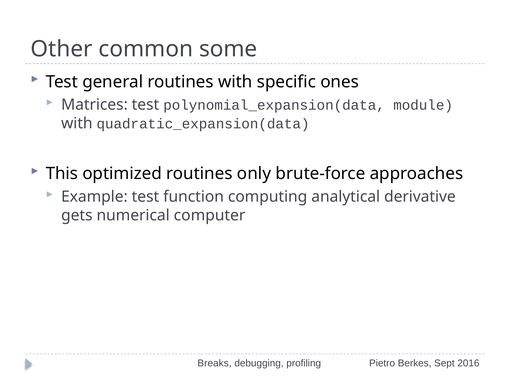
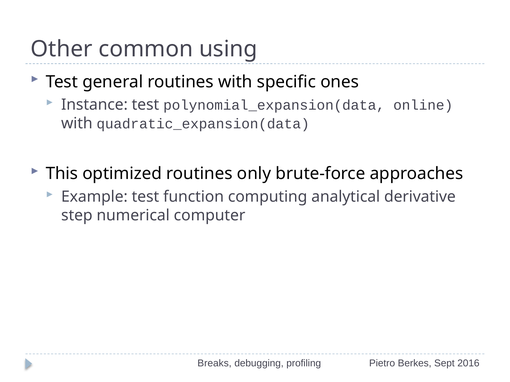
some: some -> using
Matrices: Matrices -> Instance
module: module -> online
gets: gets -> step
